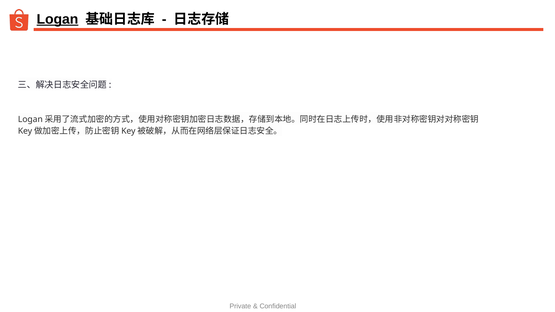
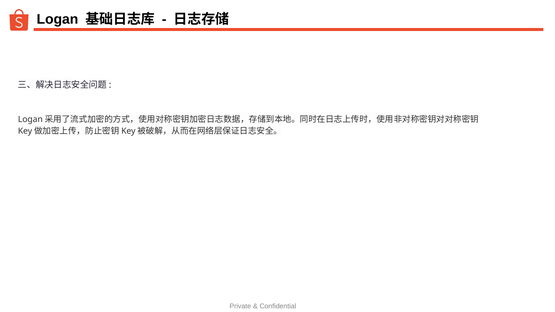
Logan underline: present -> none
